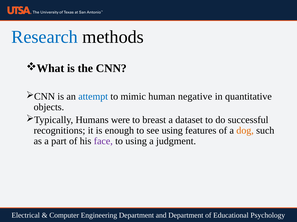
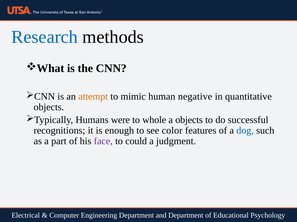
attempt colour: blue -> orange
breast: breast -> whole
a dataset: dataset -> objects
see using: using -> color
dog colour: orange -> blue
to using: using -> could
